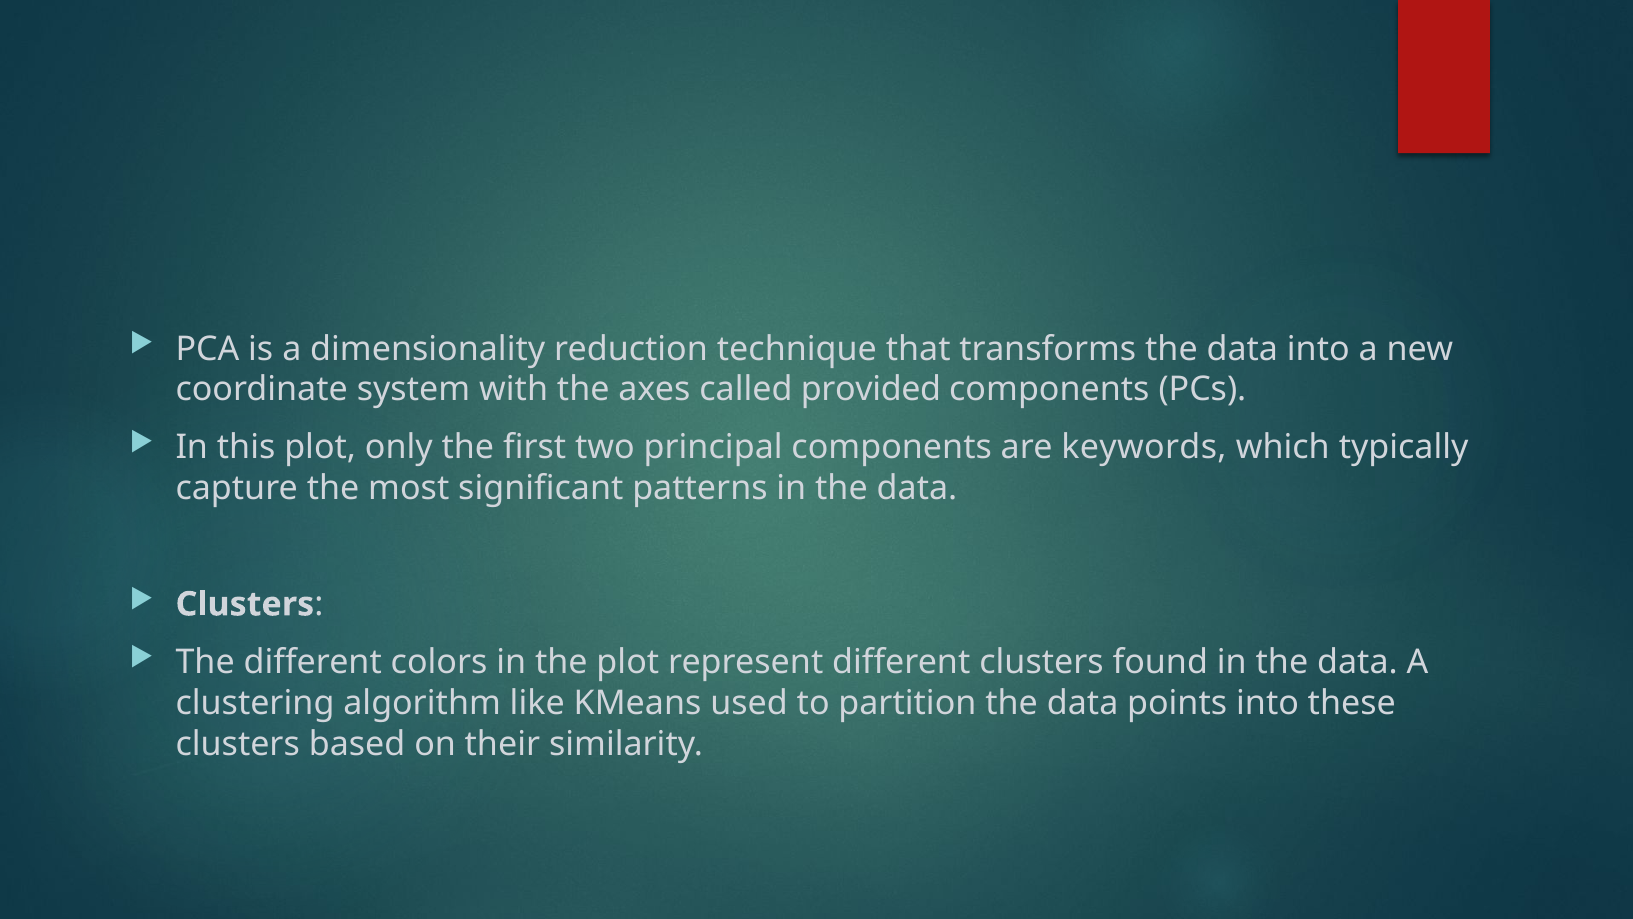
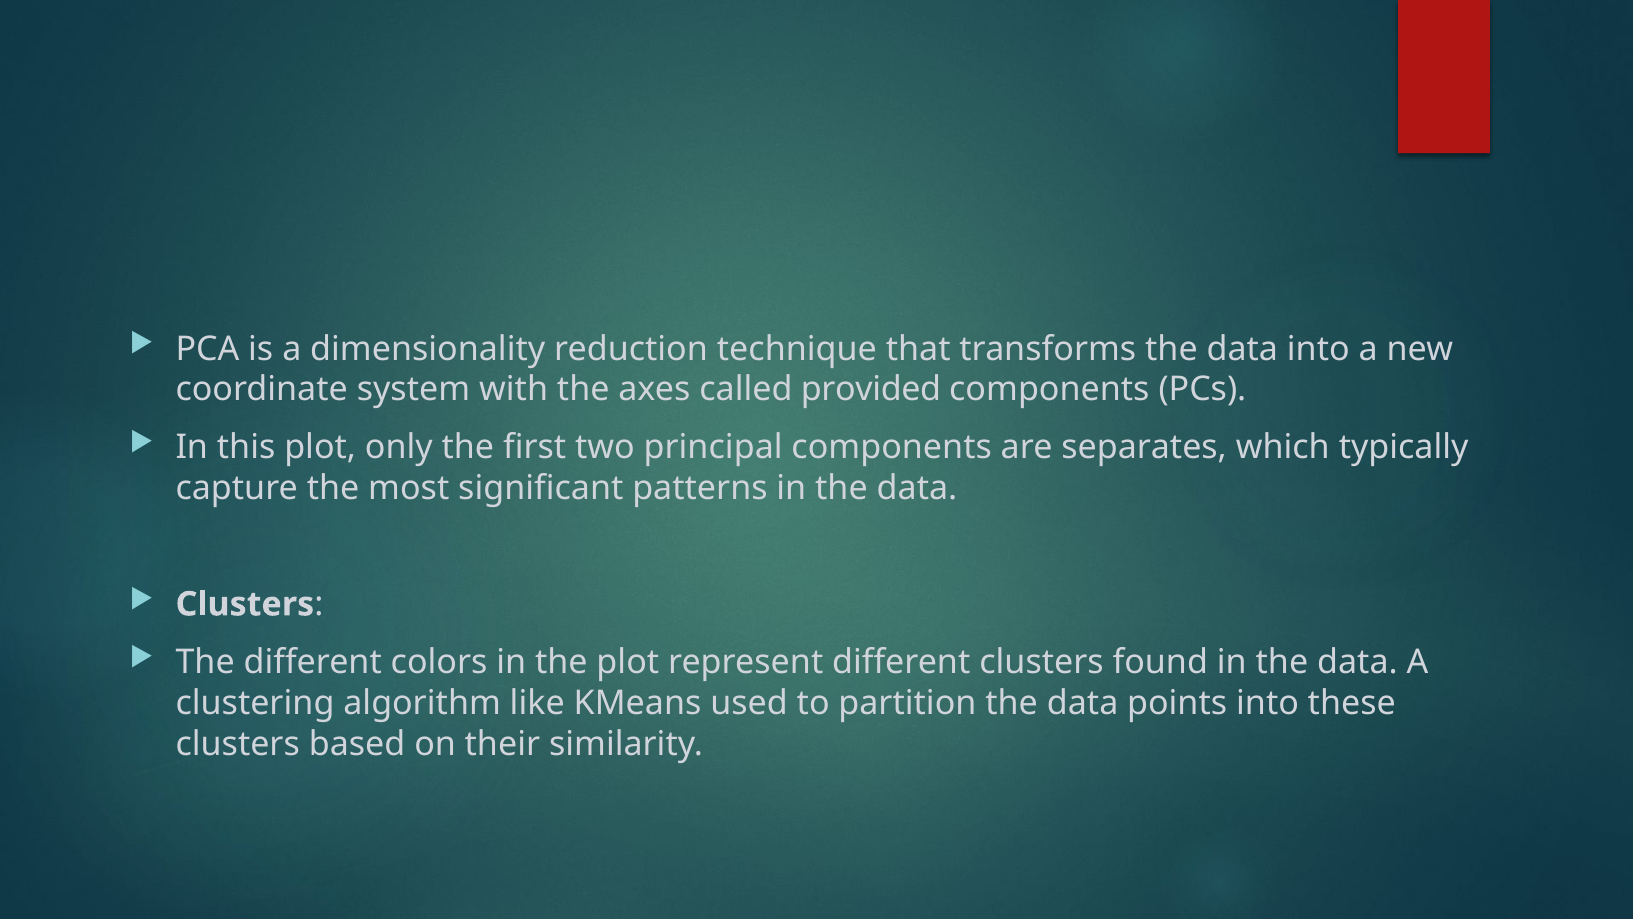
keywords: keywords -> separates
